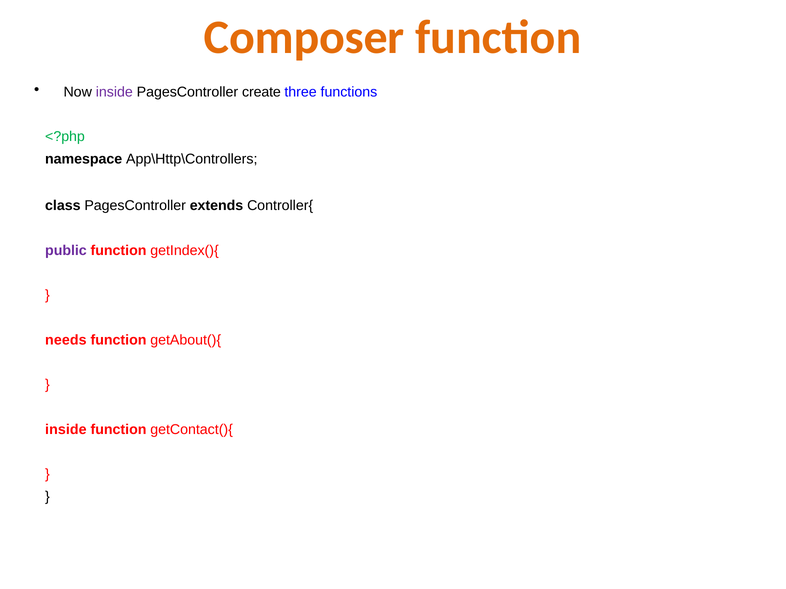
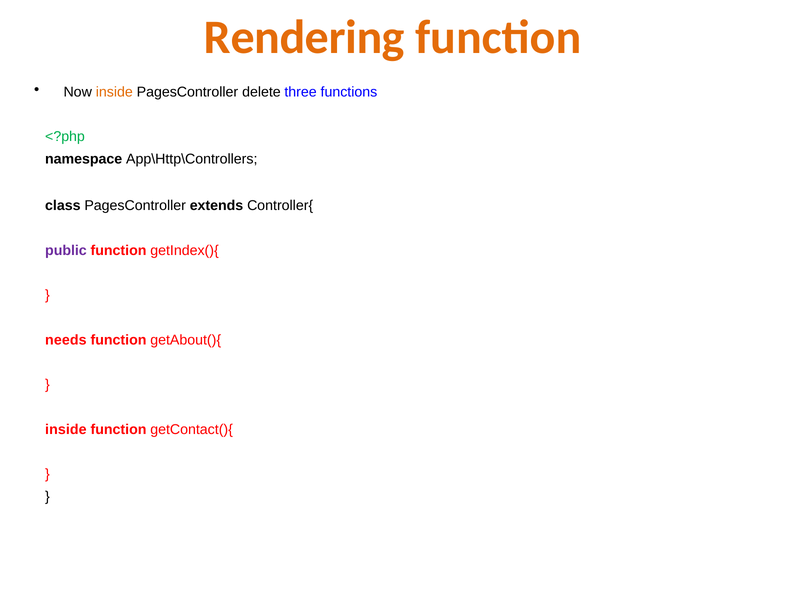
Composer: Composer -> Rendering
inside at (114, 92) colour: purple -> orange
create: create -> delete
